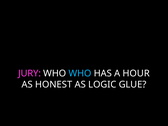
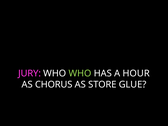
WHO at (80, 73) colour: light blue -> light green
HONEST: HONEST -> CHORUS
LOGIC: LOGIC -> STORE
